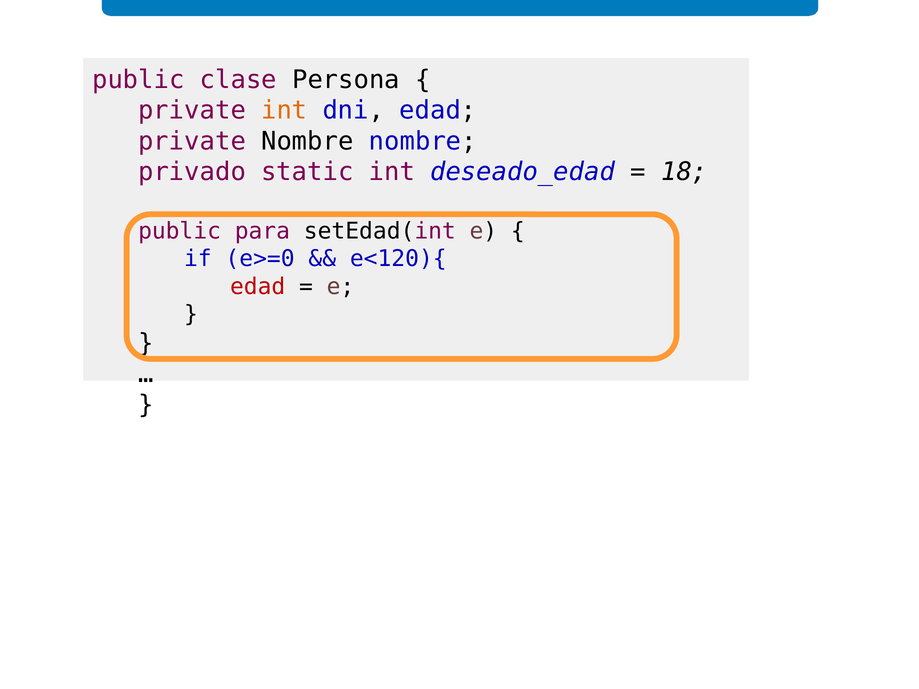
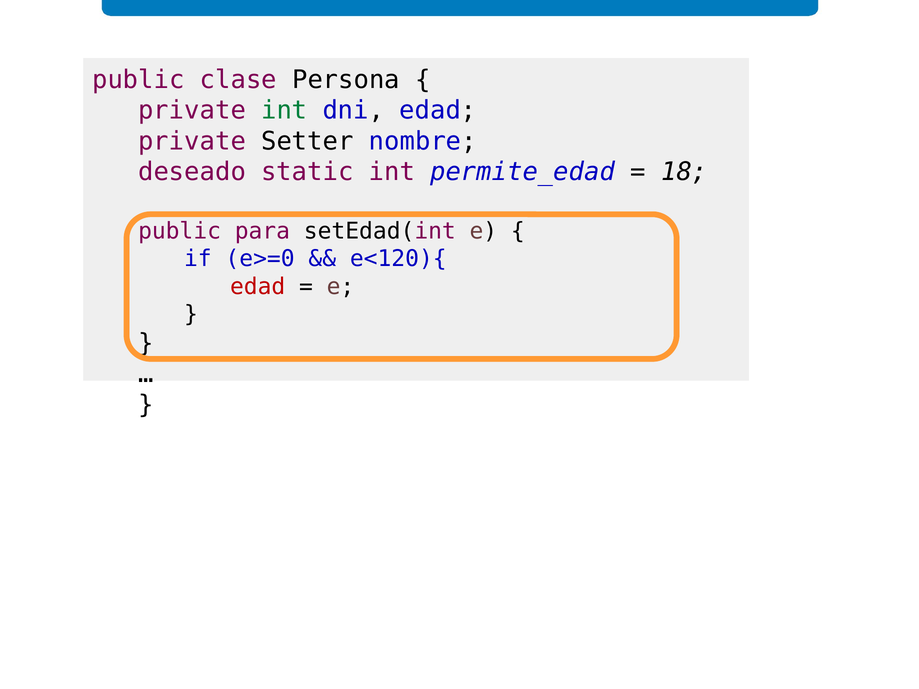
int at (284, 111) colour: orange -> green
private Nombre: Nombre -> Setter
privado: privado -> deseado
deseado_edad: deseado_edad -> permite_edad
